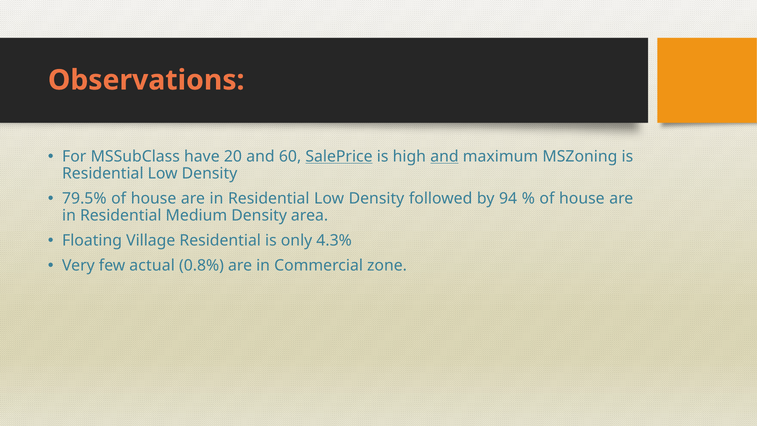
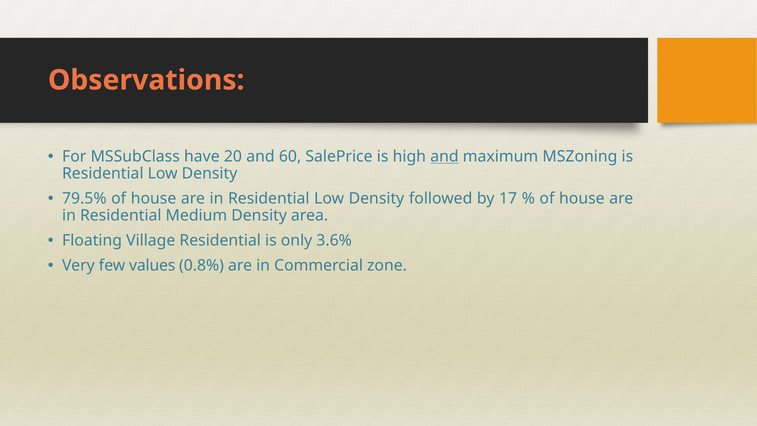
SalePrice underline: present -> none
94: 94 -> 17
4.3%: 4.3% -> 3.6%
actual: actual -> values
